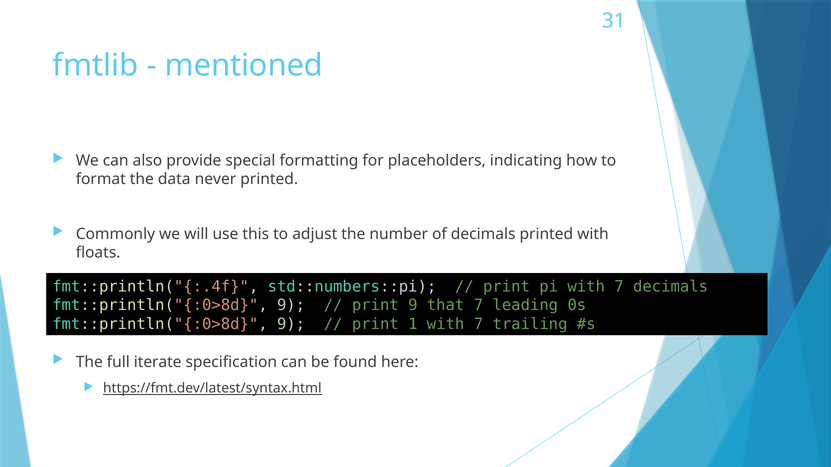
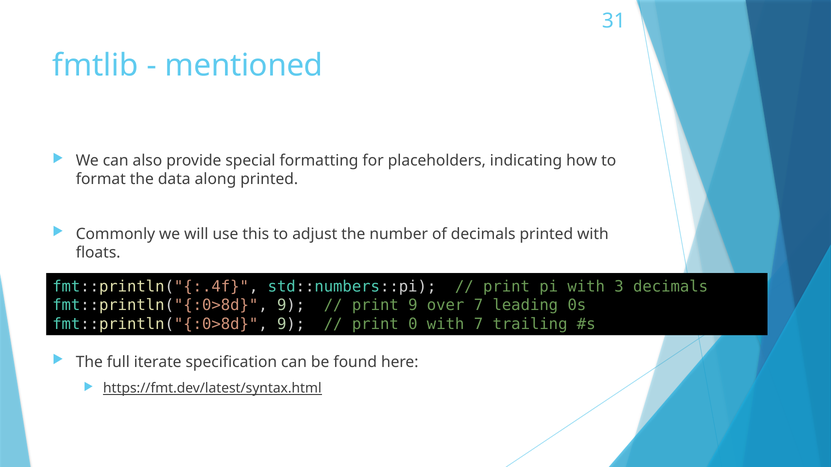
never: never -> along
pi with 7: 7 -> 3
that: that -> over
1: 1 -> 0
